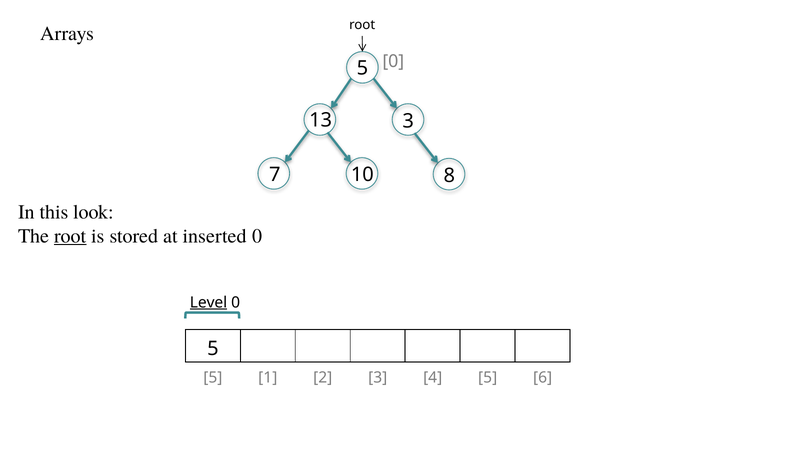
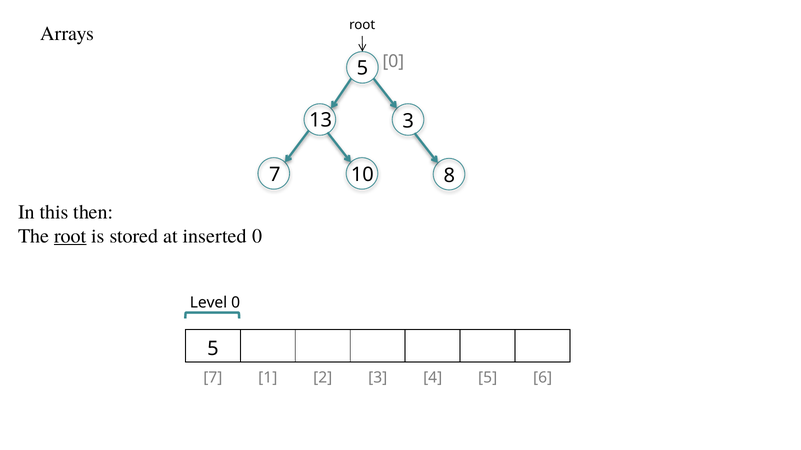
look: look -> then
Level underline: present -> none
5 at (213, 378): 5 -> 7
